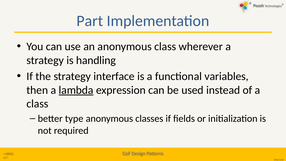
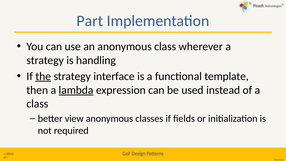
the underline: none -> present
variables: variables -> template
type: type -> view
